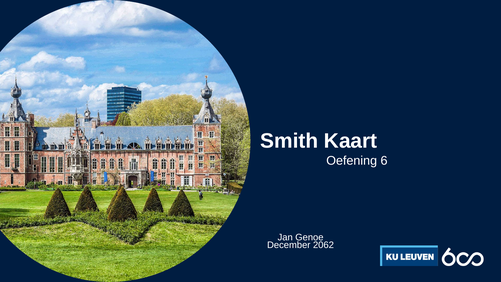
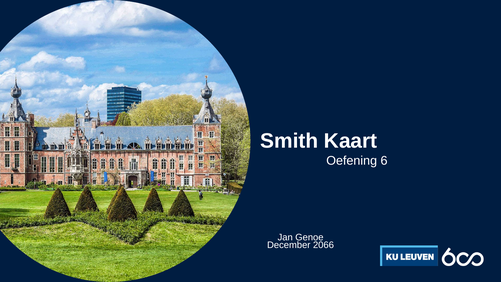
2062: 2062 -> 2066
